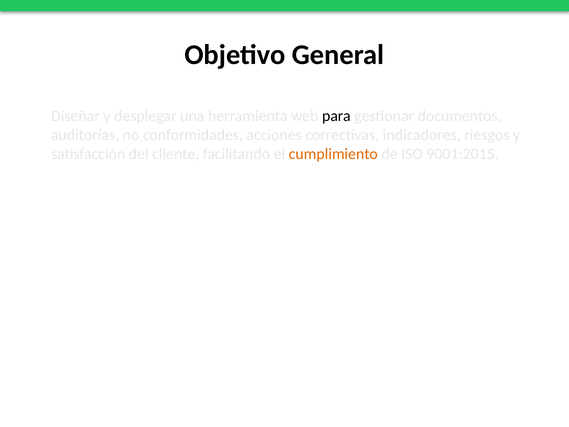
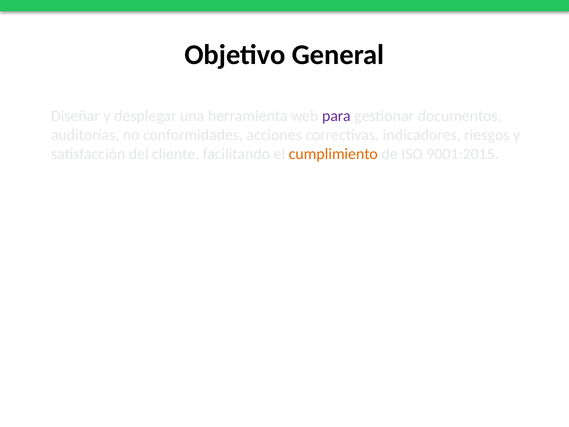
para colour: black -> purple
